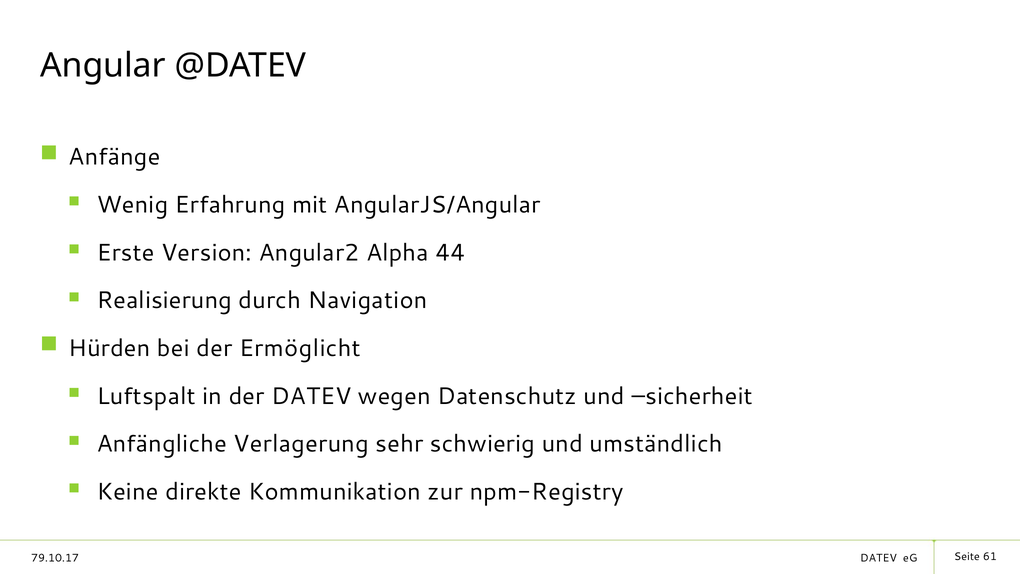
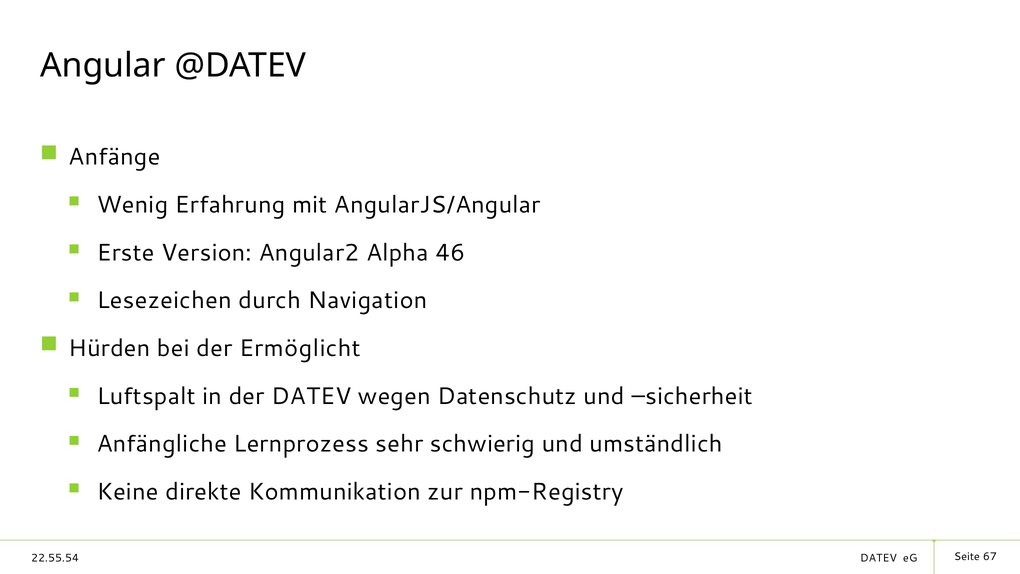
44: 44 -> 46
Realisierung: Realisierung -> Lesezeichen
Verlagerung: Verlagerung -> Lernprozess
79.10.17: 79.10.17 -> 22.55.54
61: 61 -> 67
